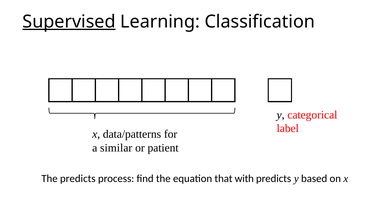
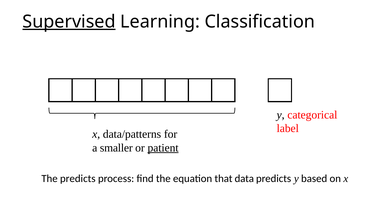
similar: similar -> smaller
patient underline: none -> present
with: with -> data
